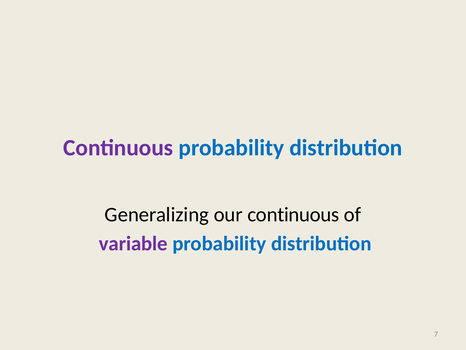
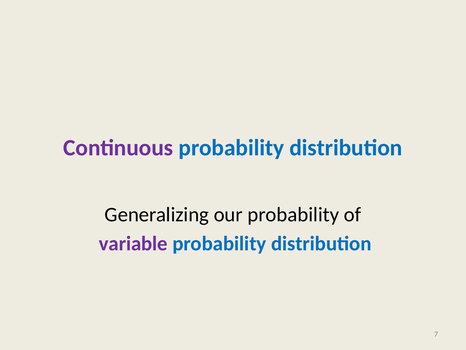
our continuous: continuous -> probability
